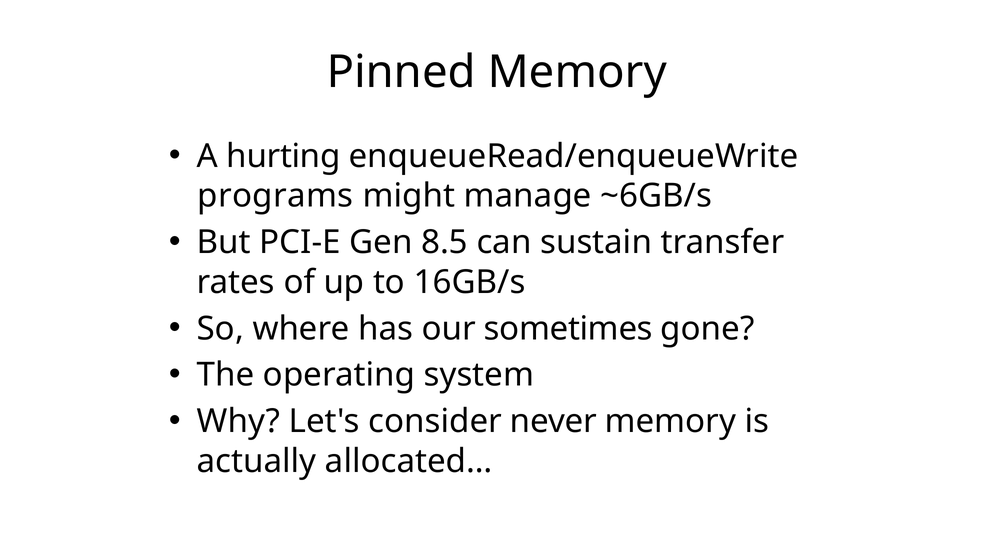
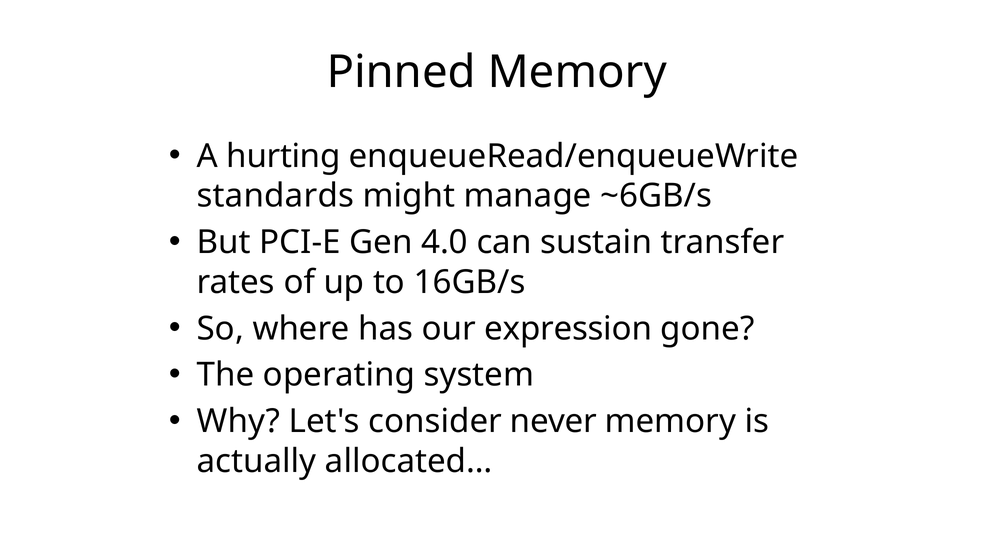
programs: programs -> standards
8.5: 8.5 -> 4.0
sometimes: sometimes -> expression
